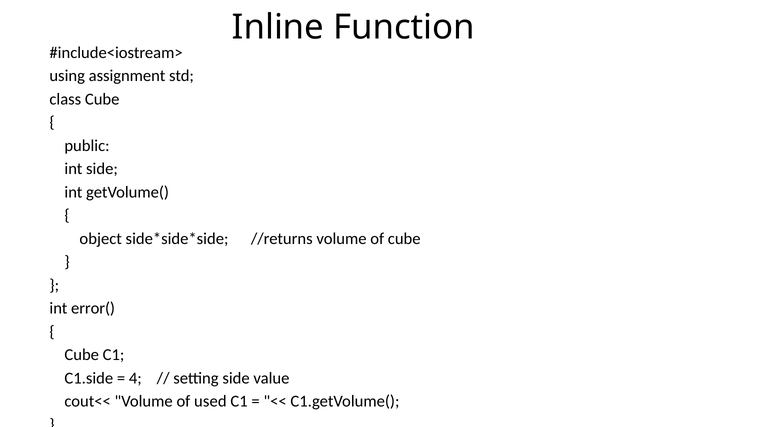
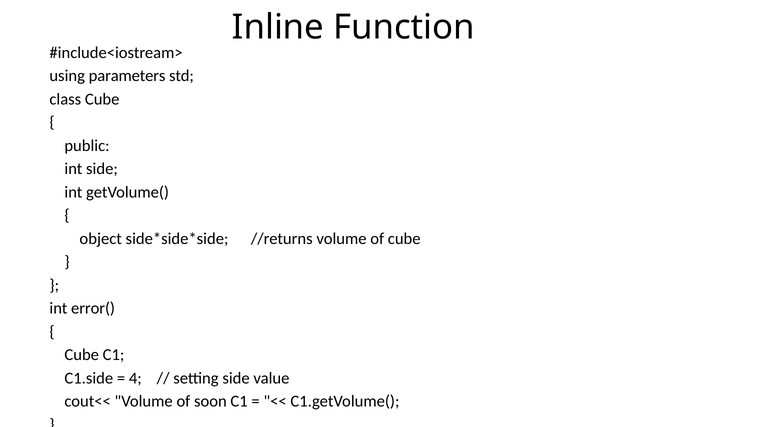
assignment: assignment -> parameters
used: used -> soon
